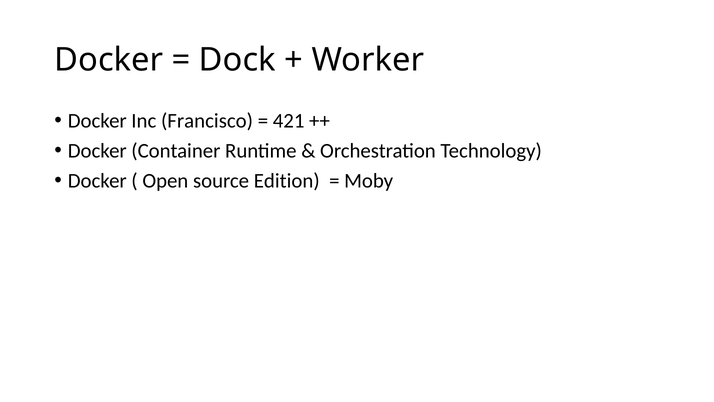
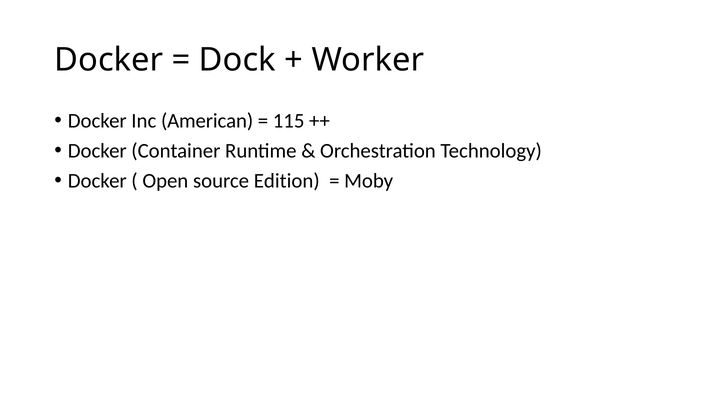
Francisco: Francisco -> American
421: 421 -> 115
